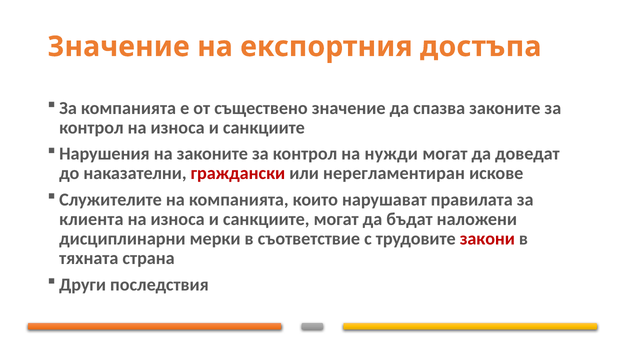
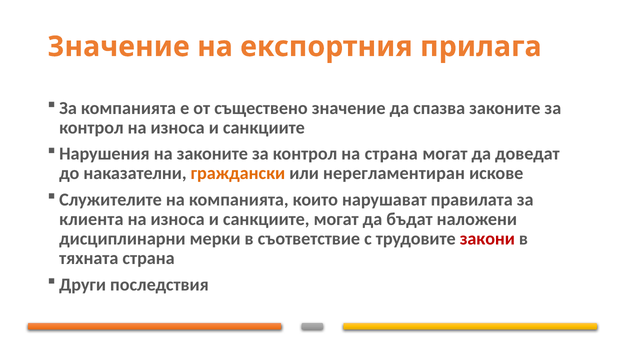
достъпа: достъпа -> прилага
на нужди: нужди -> страна
граждански colour: red -> orange
